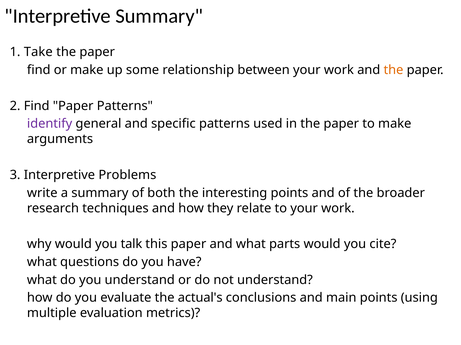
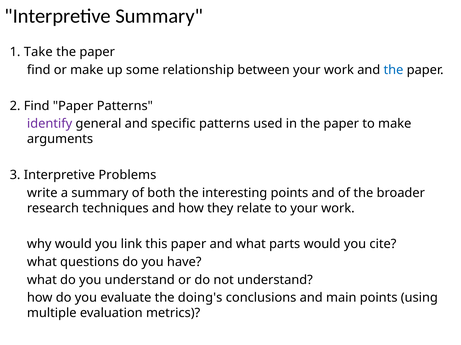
the at (393, 70) colour: orange -> blue
talk: talk -> link
actual's: actual's -> doing's
